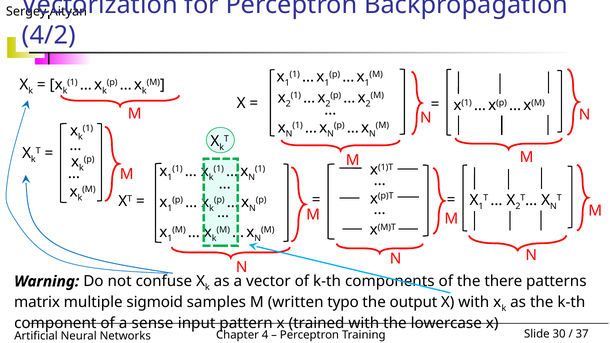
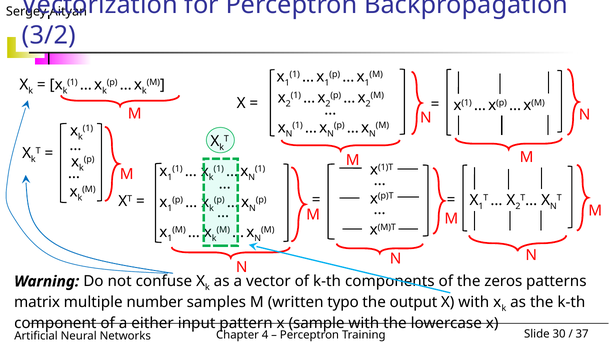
4/2: 4/2 -> 3/2
there: there -> zeros
sigmoid: sigmoid -> number
sense: sense -> either
trained: trained -> sample
